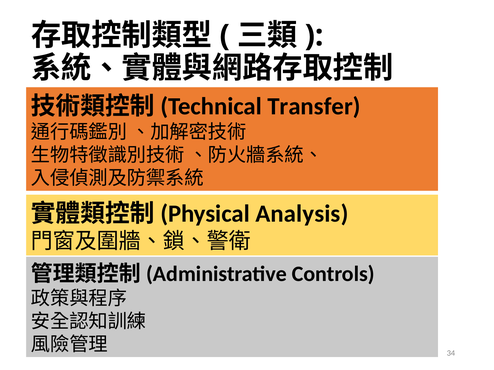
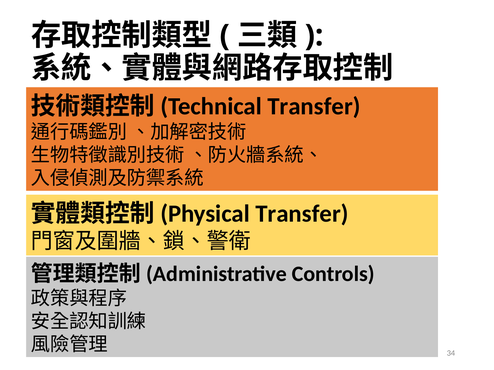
Analysis at (302, 214): Analysis -> Transfer
